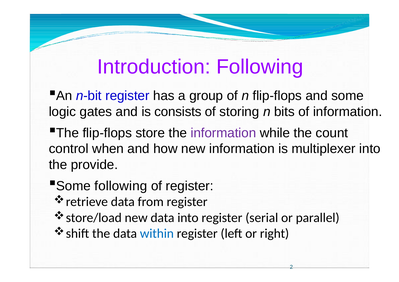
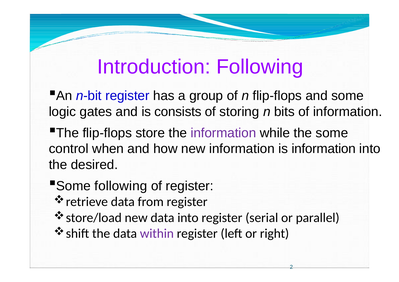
the count: count -> some
is multiplexer: multiplexer -> information
provide: provide -> desired
within colour: blue -> purple
